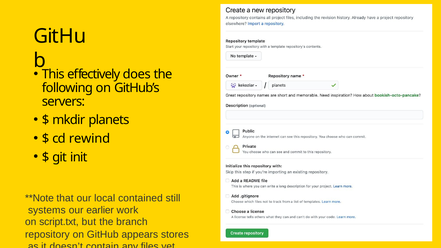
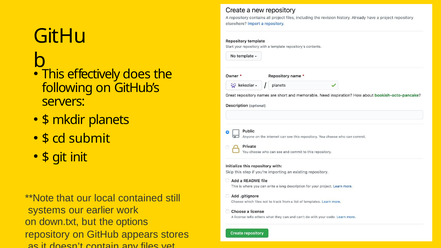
rewind: rewind -> submit
script.txt: script.txt -> down.txt
branch: branch -> options
